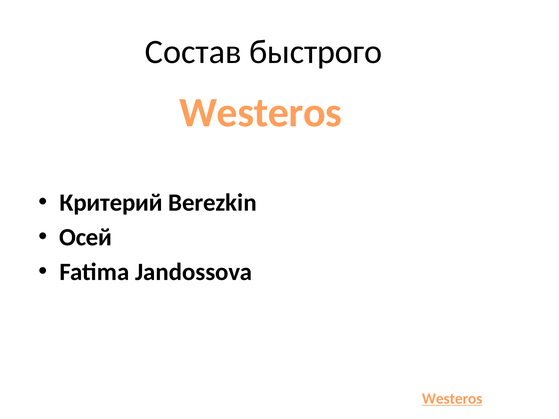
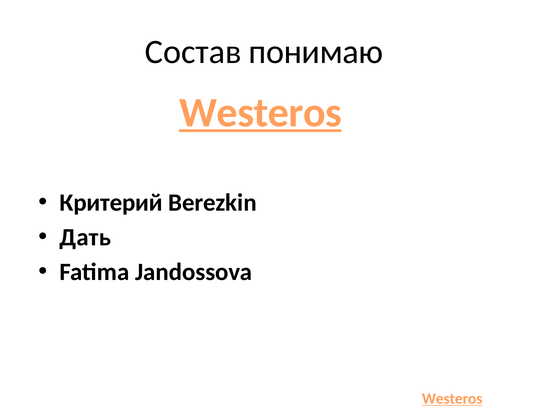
быстрого: быстрого -> понимаю
Westeros at (260, 113) underline: none -> present
Осей: Осей -> Дать
